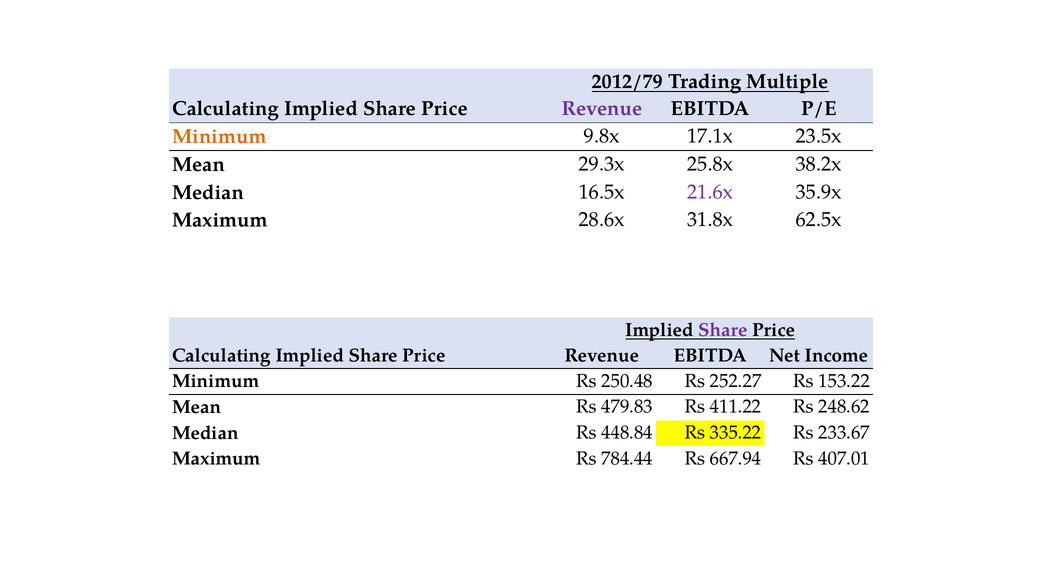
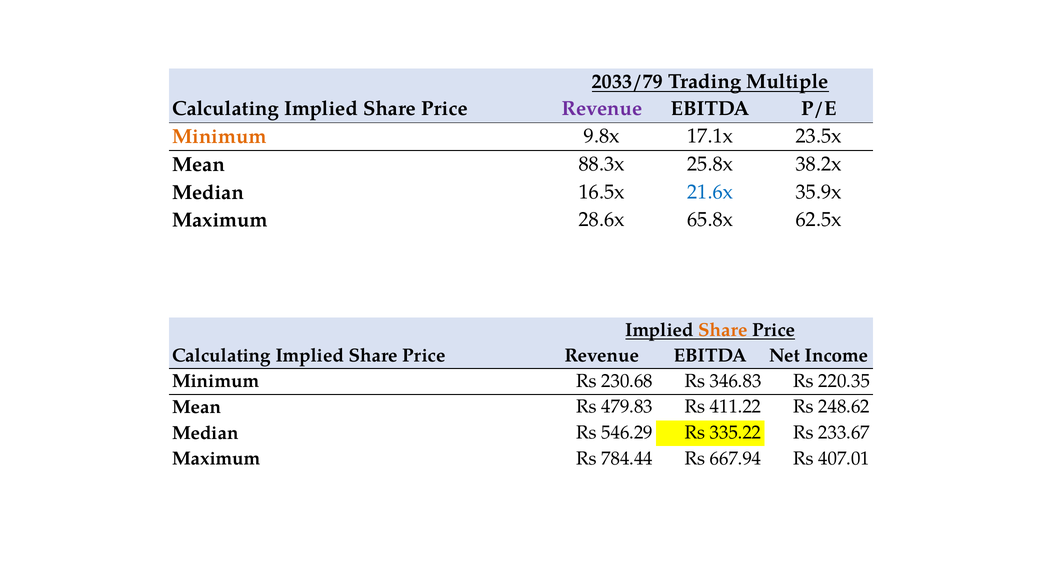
2012/79: 2012/79 -> 2033/79
29.3x: 29.3x -> 88.3x
21.6x colour: purple -> blue
31.8x: 31.8x -> 65.8x
Share at (723, 330) colour: purple -> orange
250.48: 250.48 -> 230.68
252.27: 252.27 -> 346.83
153.22: 153.22 -> 220.35
448.84: 448.84 -> 546.29
